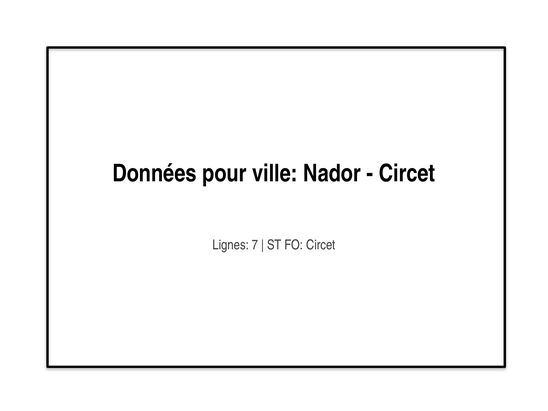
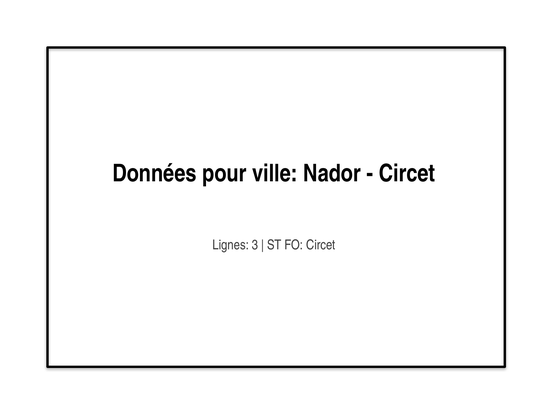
7: 7 -> 3
